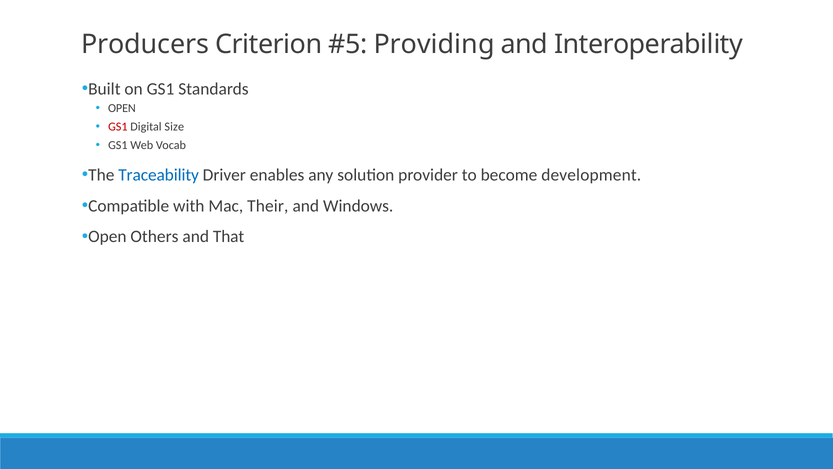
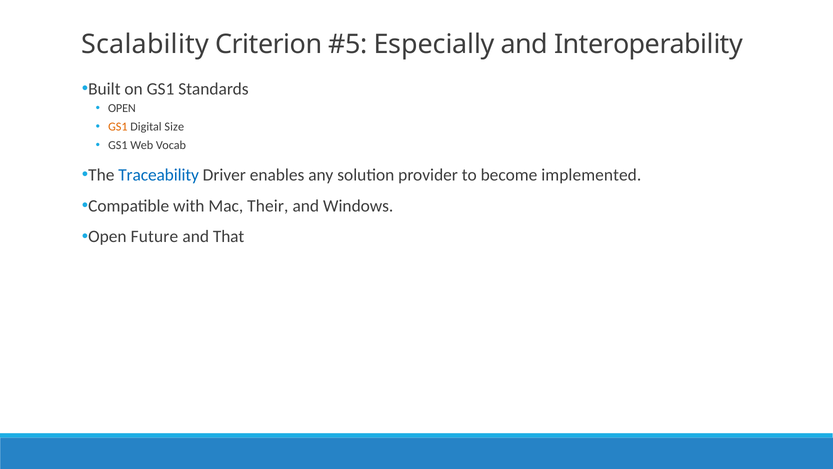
Producers: Producers -> Scalability
Providing: Providing -> Especially
GS1 at (118, 127) colour: red -> orange
development: development -> implemented
Others: Others -> Future
